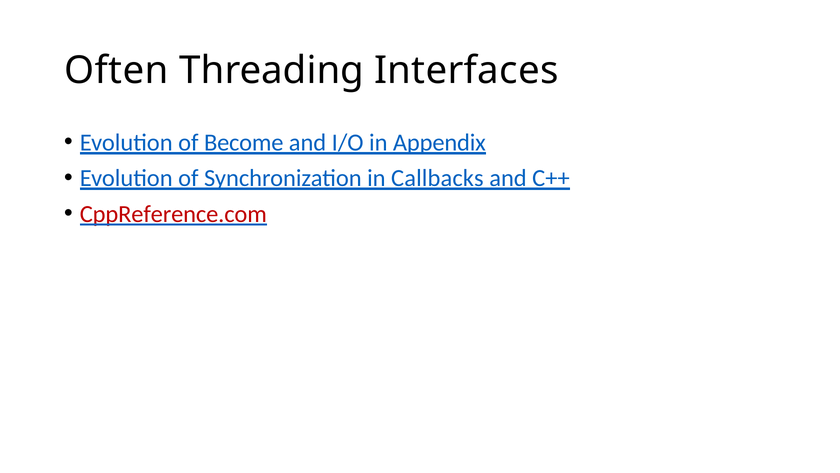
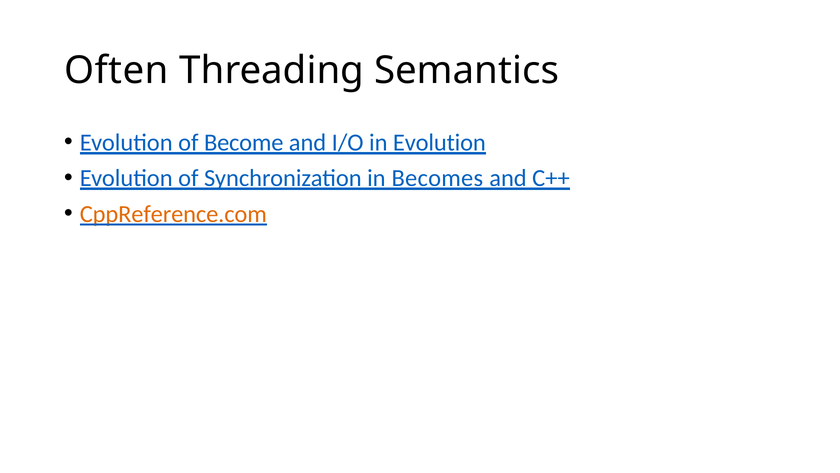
Interfaces: Interfaces -> Semantics
in Appendix: Appendix -> Evolution
Callbacks: Callbacks -> Becomes
CppReference.com colour: red -> orange
